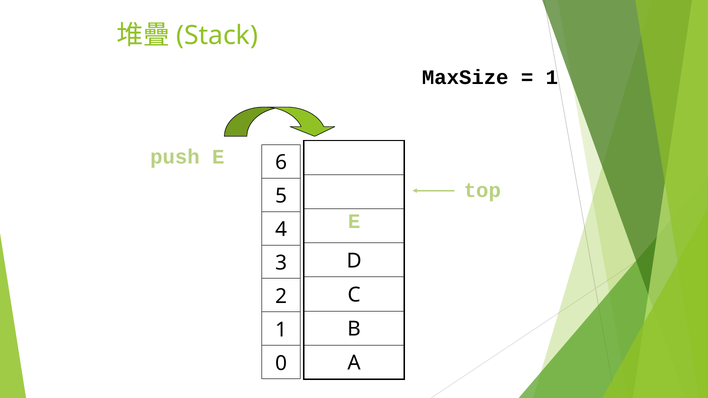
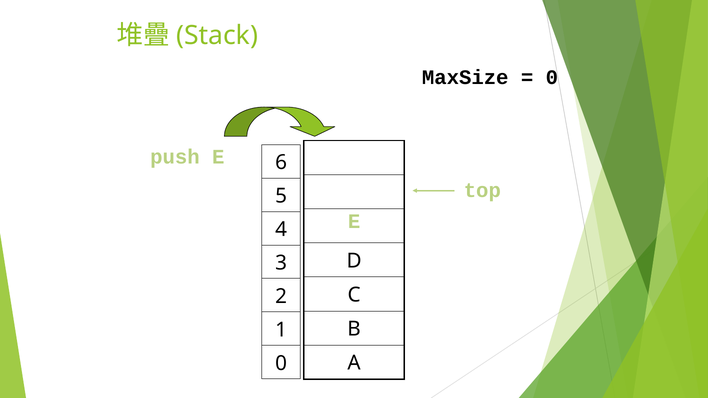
1 at (552, 78): 1 -> 0
